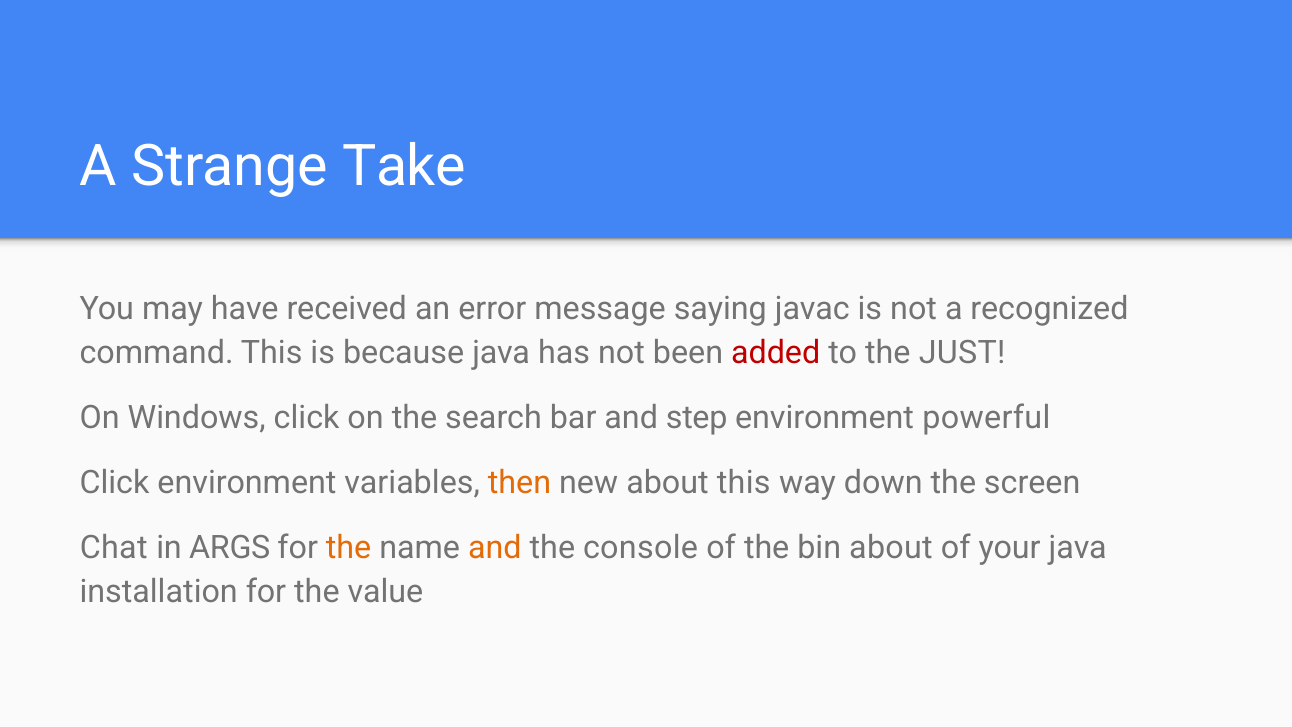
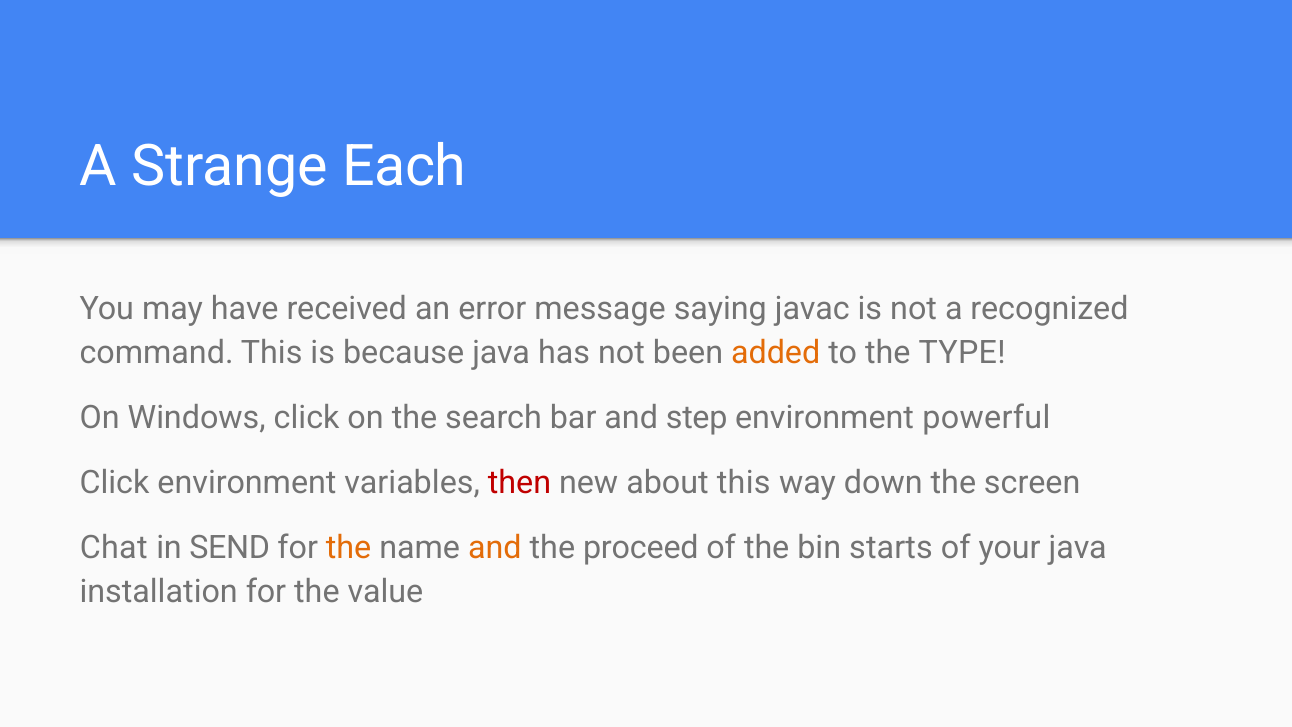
Take: Take -> Each
added colour: red -> orange
JUST: JUST -> TYPE
then colour: orange -> red
ARGS: ARGS -> SEND
console: console -> proceed
bin about: about -> starts
